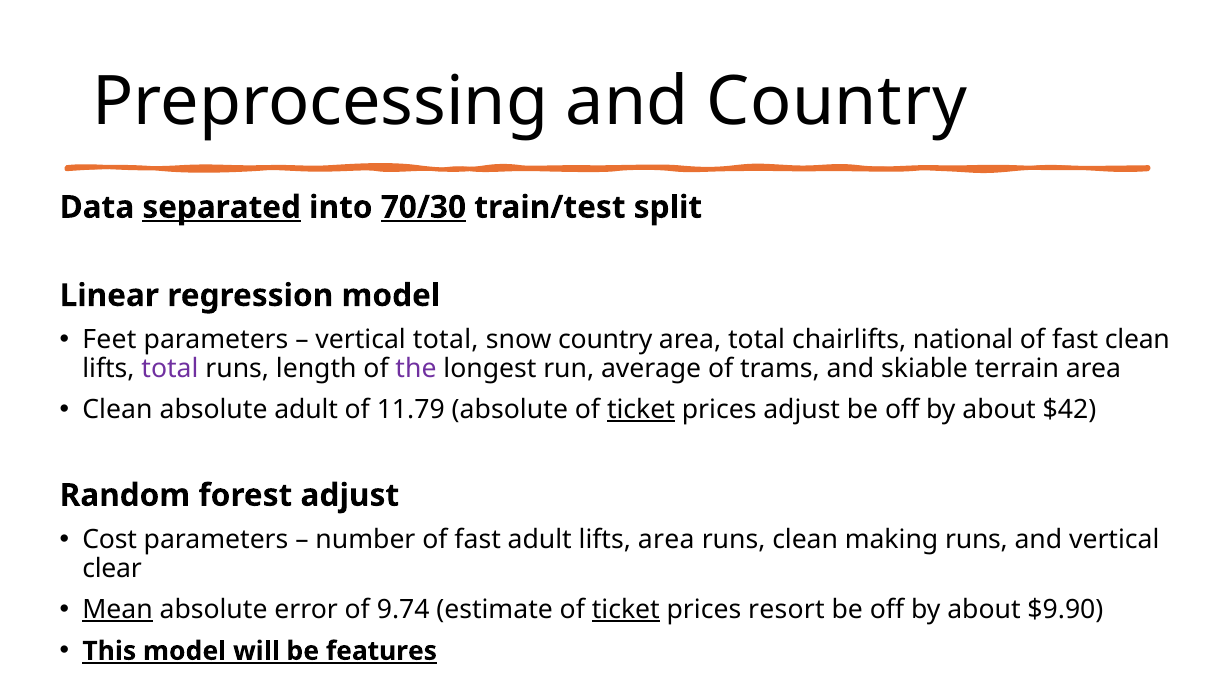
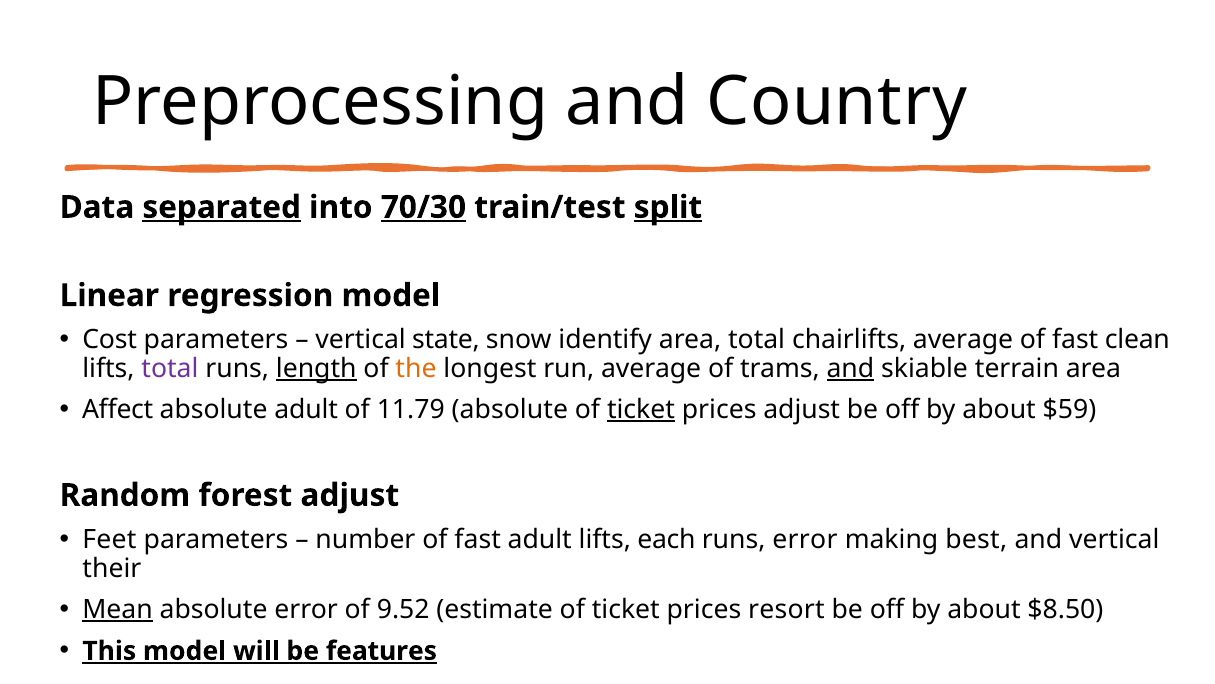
split underline: none -> present
Feet: Feet -> Cost
vertical total: total -> state
snow country: country -> identify
chairlifts national: national -> average
length underline: none -> present
the colour: purple -> orange
and at (850, 368) underline: none -> present
Clean at (118, 410): Clean -> Affect
$42: $42 -> $59
Cost: Cost -> Feet
lifts area: area -> each
runs clean: clean -> error
making runs: runs -> best
clear: clear -> their
9.74: 9.74 -> 9.52
ticket at (626, 609) underline: present -> none
$9.90: $9.90 -> $8.50
